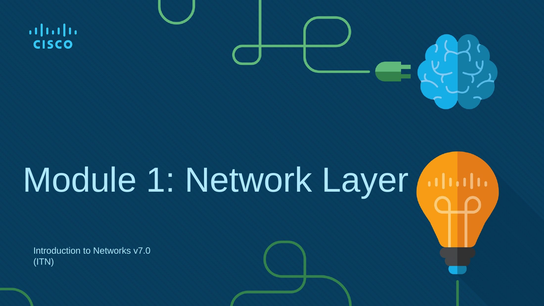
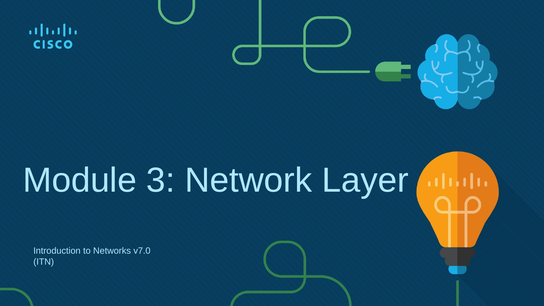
1: 1 -> 3
